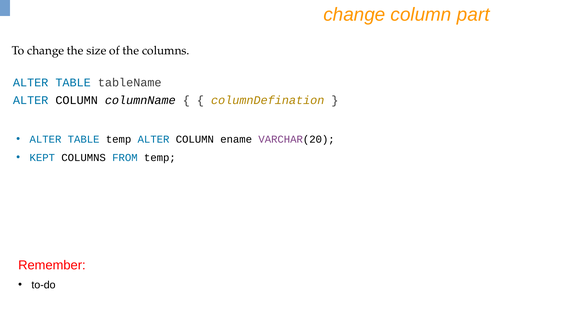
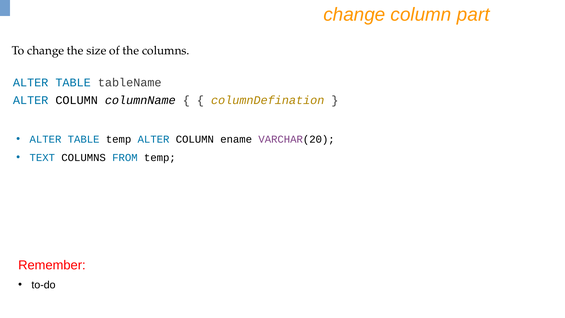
KEPT: KEPT -> TEXT
